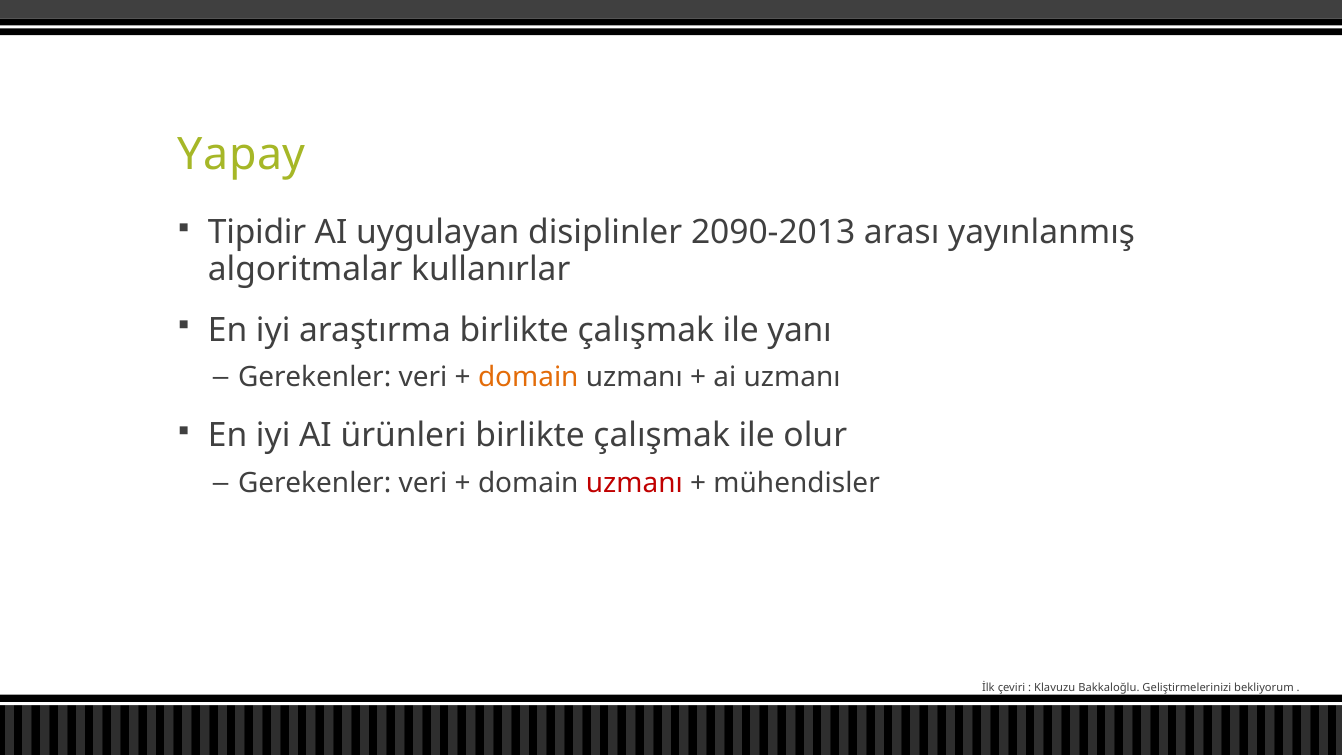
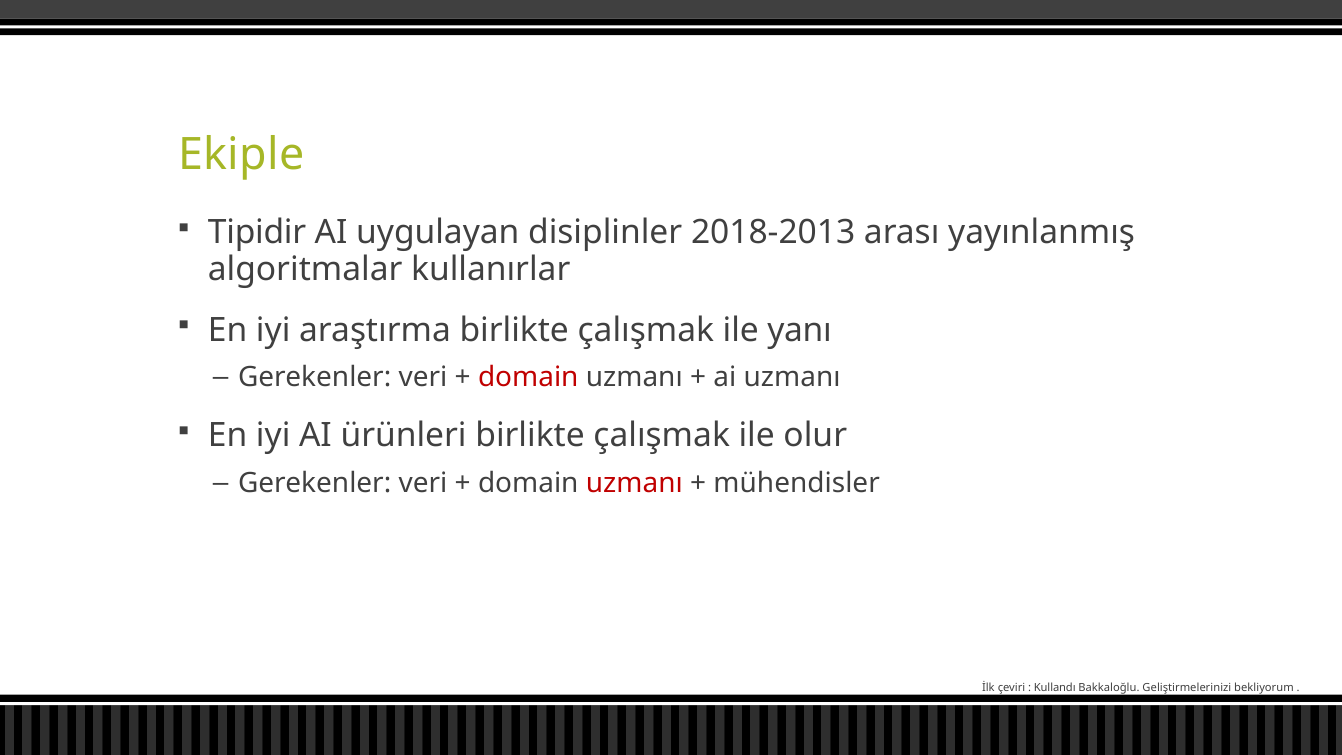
Yapay: Yapay -> Ekiple
2090-2013: 2090-2013 -> 2018-2013
domain at (528, 378) colour: orange -> red
Klavuzu: Klavuzu -> Kullandı
